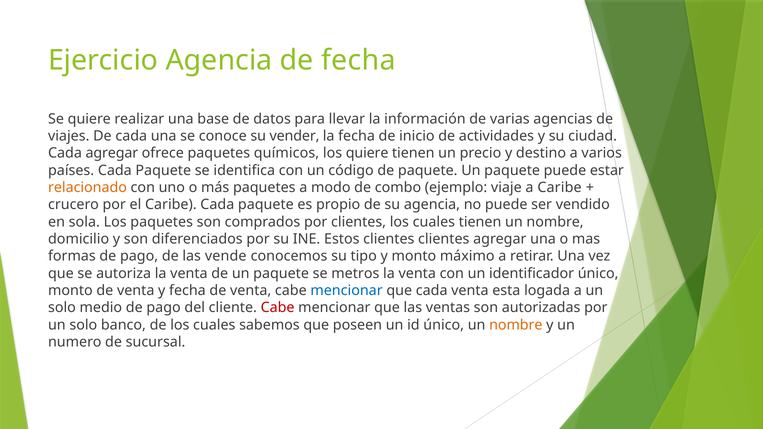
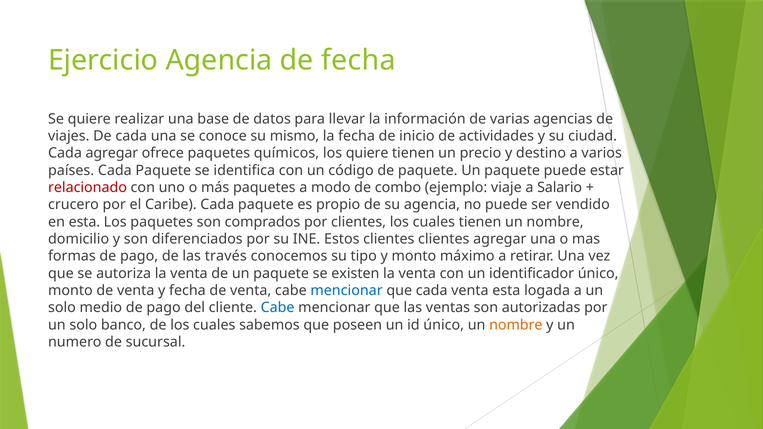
vender: vender -> mismo
relacionado colour: orange -> red
a Caribe: Caribe -> Salario
en sola: sola -> esta
vende: vende -> través
metros: metros -> existen
Cabe at (278, 308) colour: red -> blue
